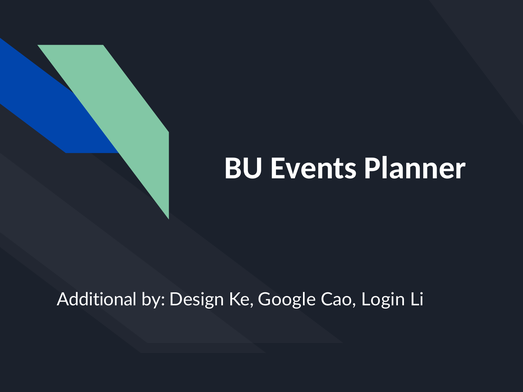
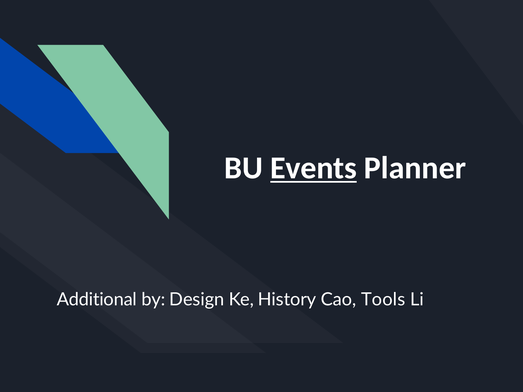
Events underline: none -> present
Google: Google -> History
Login: Login -> Tools
